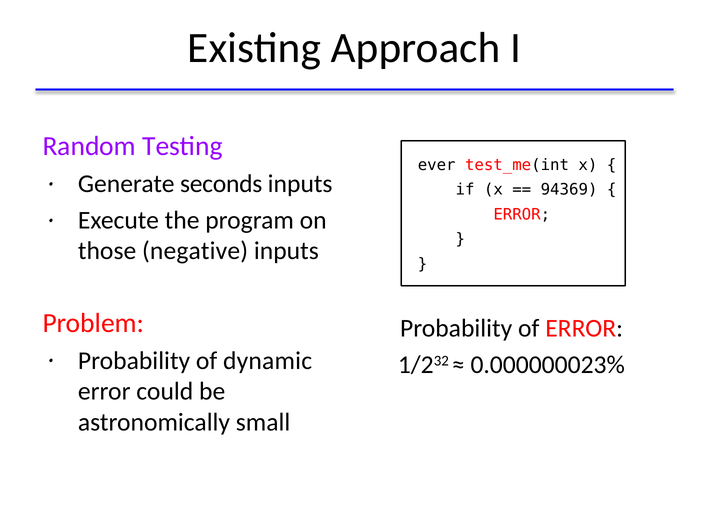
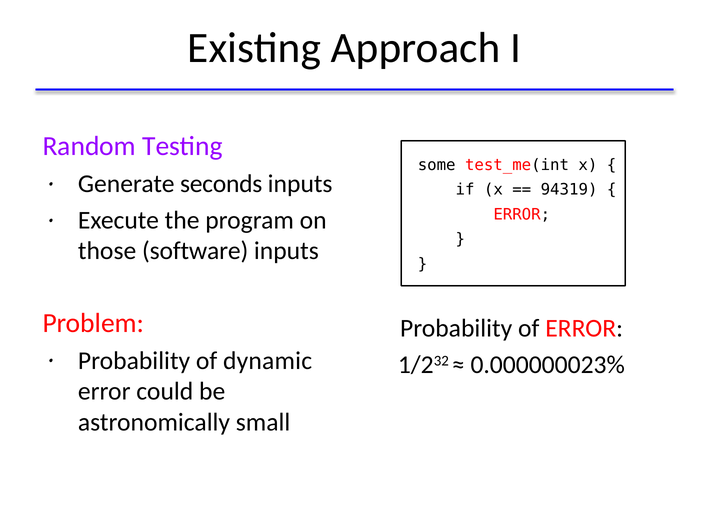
ever: ever -> some
94369: 94369 -> 94319
negative: negative -> software
